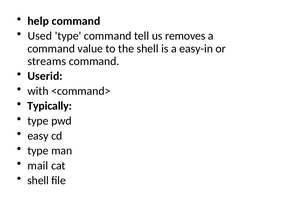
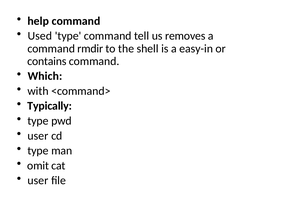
value: value -> rmdir
streams: streams -> contains
Userid: Userid -> Which
easy at (38, 136): easy -> user
mail: mail -> omit
shell at (38, 180): shell -> user
